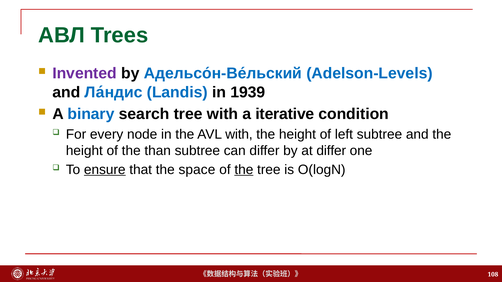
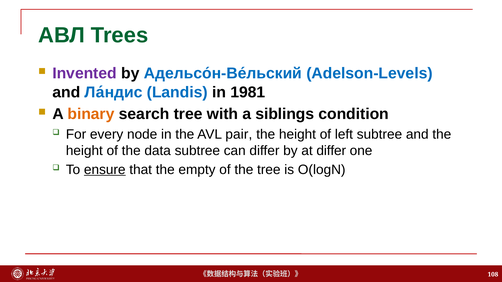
1939: 1939 -> 1981
binary colour: blue -> orange
iterative: iterative -> siblings
AVL with: with -> pair
than: than -> data
space: space -> empty
the at (244, 170) underline: present -> none
